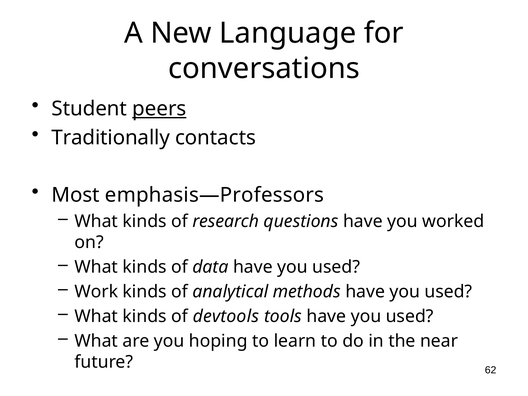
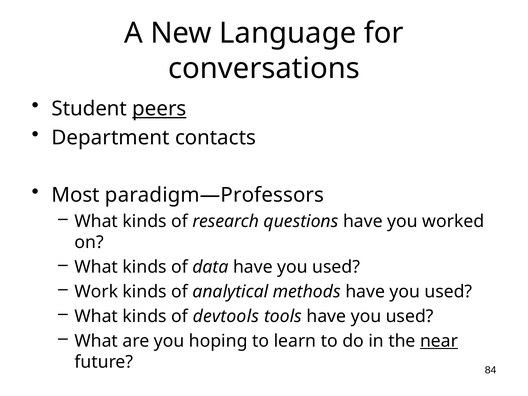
Traditionally: Traditionally -> Department
emphasis—Professors: emphasis—Professors -> paradigm—Professors
near underline: none -> present
62: 62 -> 84
